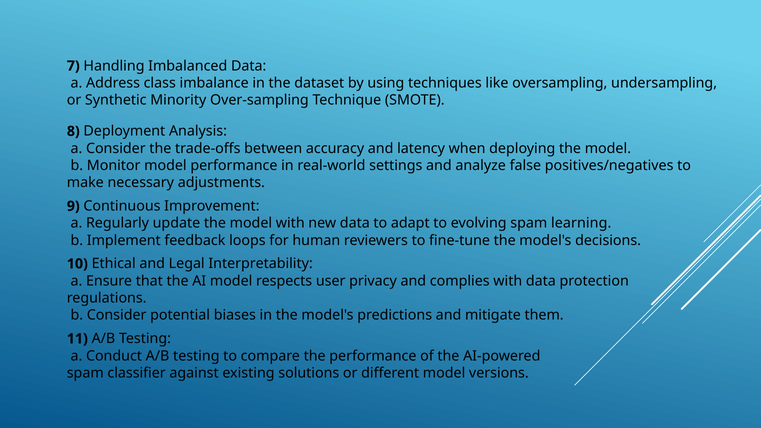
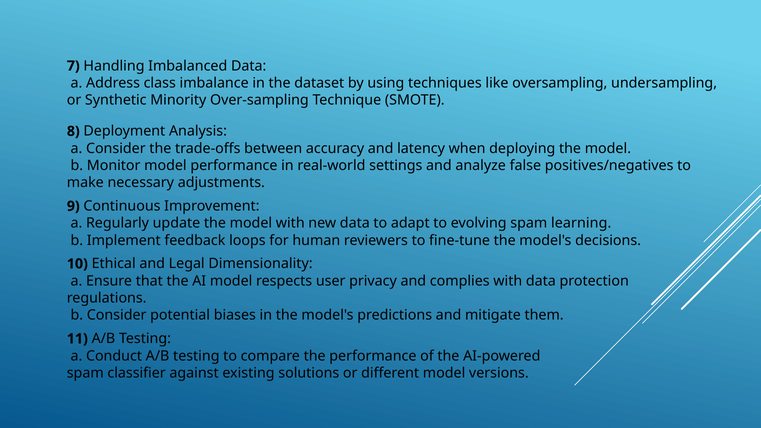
Interpretability: Interpretability -> Dimensionality
